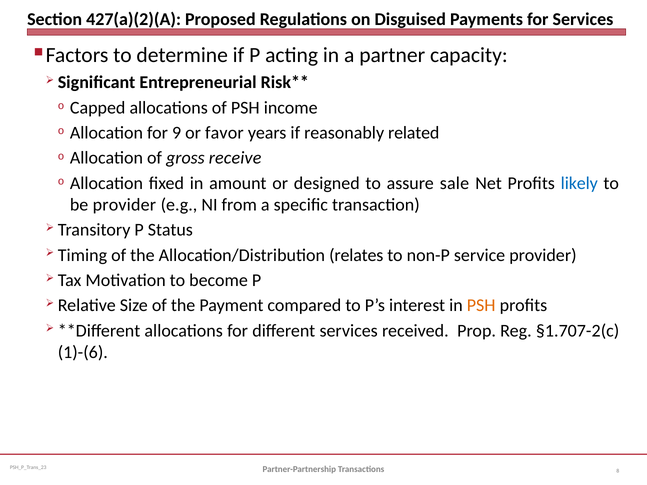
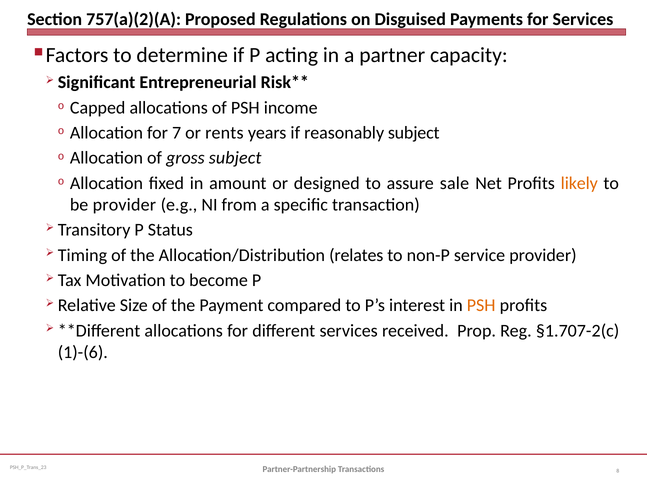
427(a)(2)(A: 427(a)(2)(A -> 757(a)(2)(A
9: 9 -> 7
favor: favor -> rents
reasonably related: related -> subject
gross receive: receive -> subject
likely colour: blue -> orange
